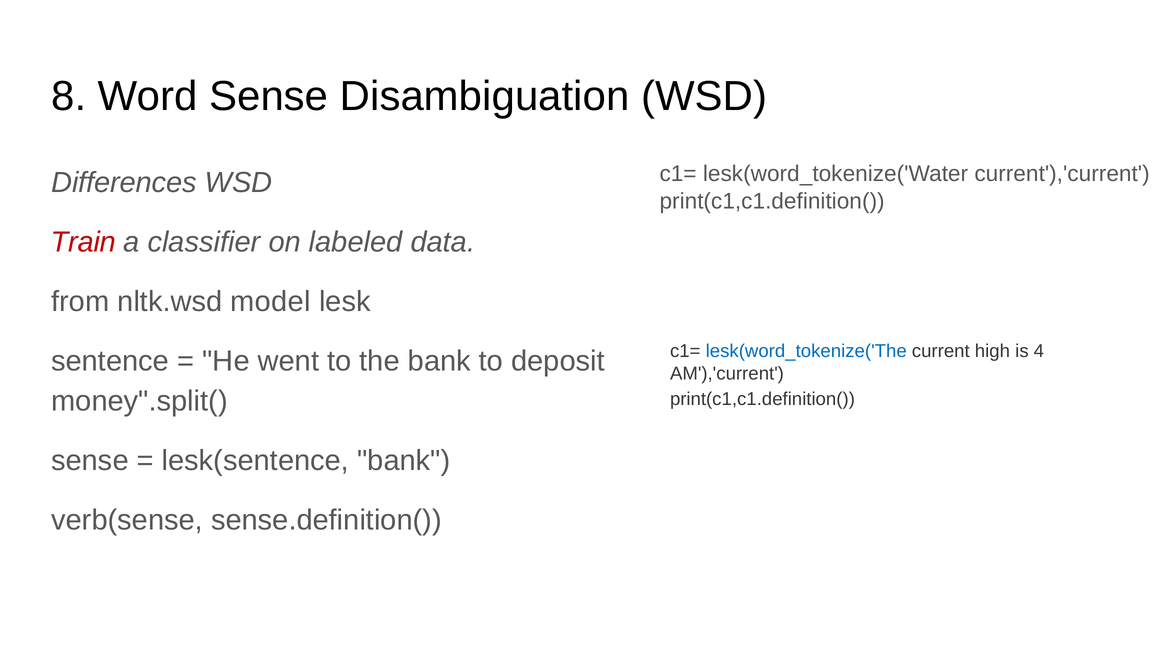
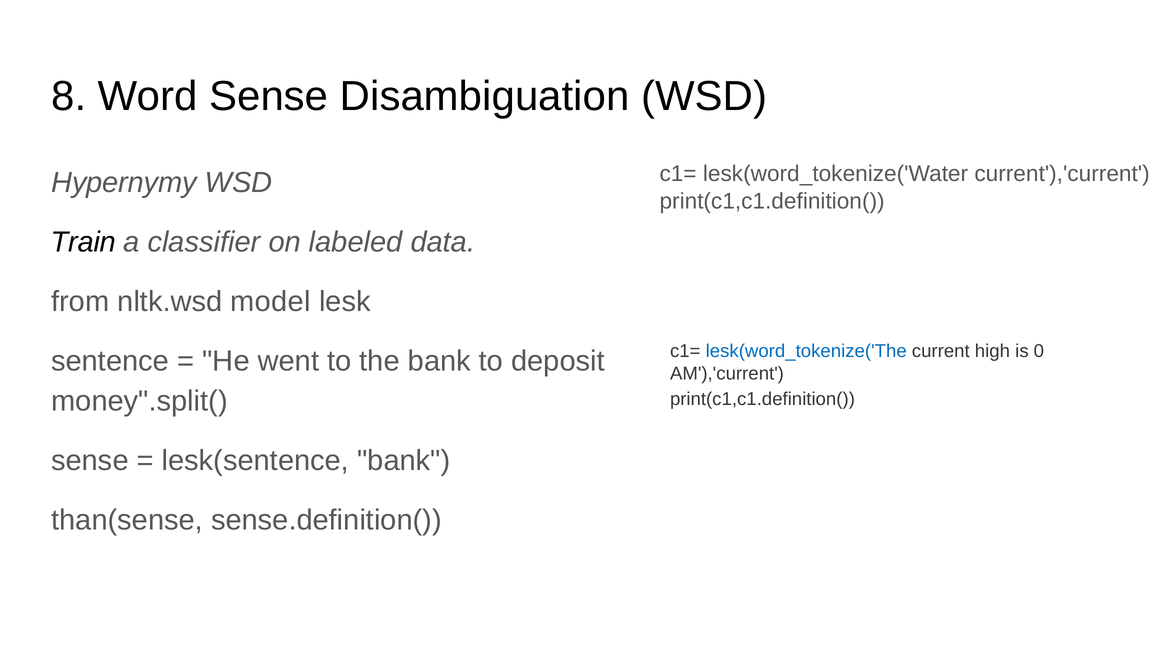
Differences: Differences -> Hypernymy
Train colour: red -> black
4: 4 -> 0
verb(sense: verb(sense -> than(sense
